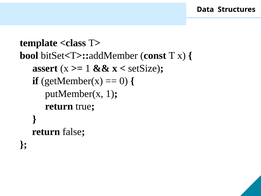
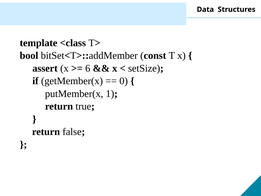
1 at (88, 68): 1 -> 6
